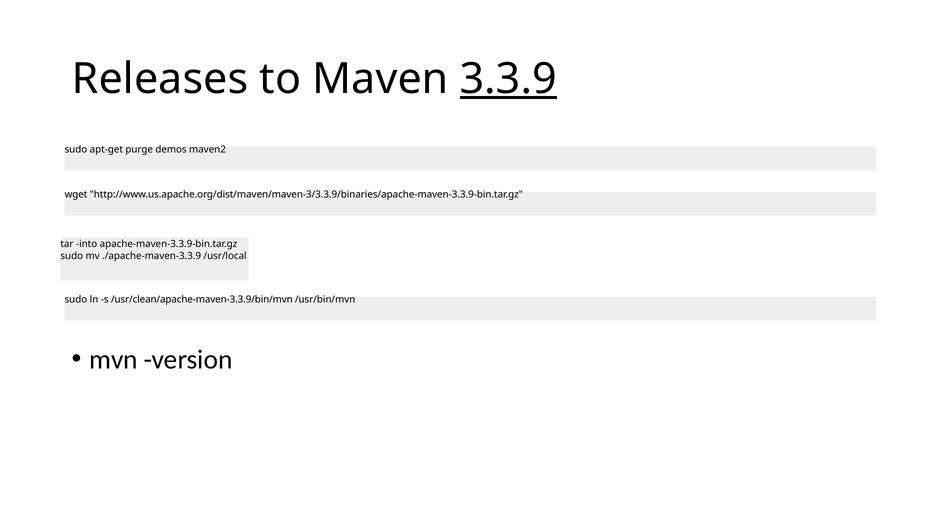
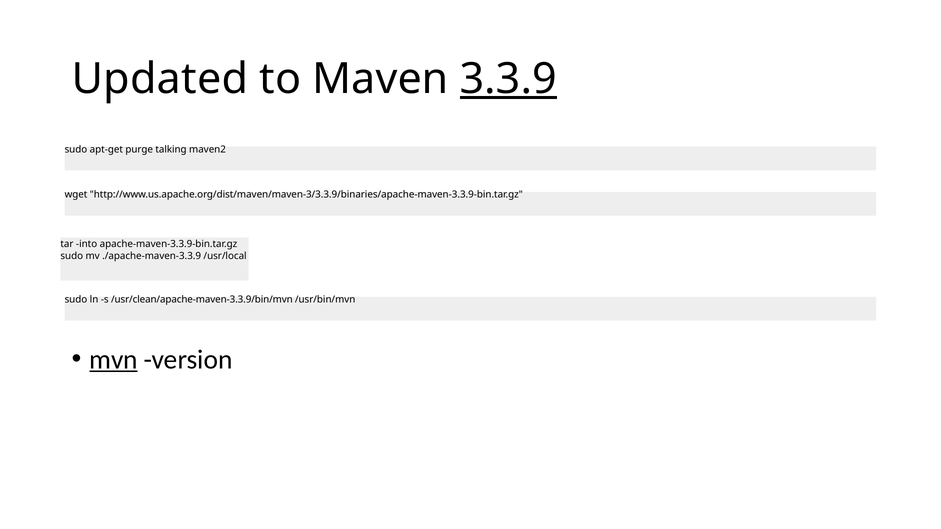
Releases: Releases -> Updated
demos: demos -> talking
mvn underline: none -> present
